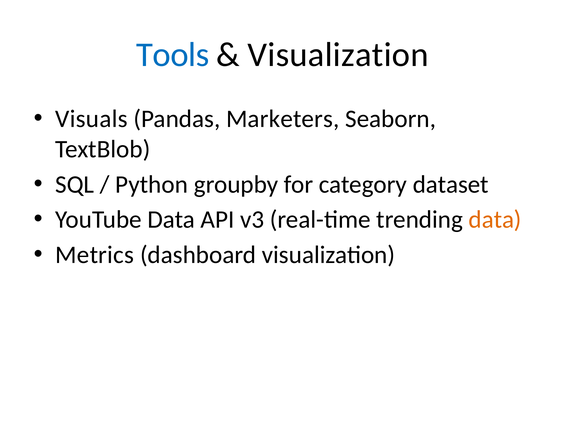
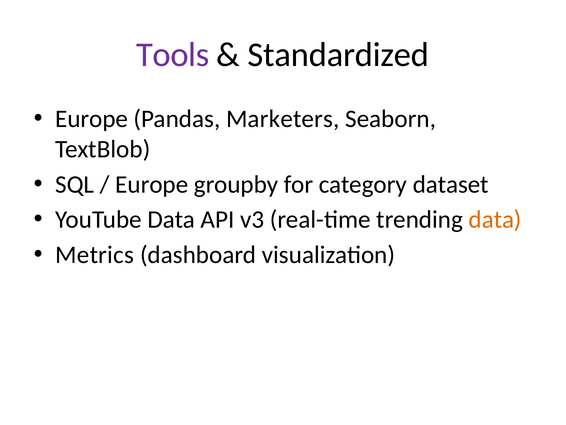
Tools colour: blue -> purple
Visualization at (338, 55): Visualization -> Standardized
Visuals at (91, 119): Visuals -> Europe
Python at (152, 184): Python -> Europe
